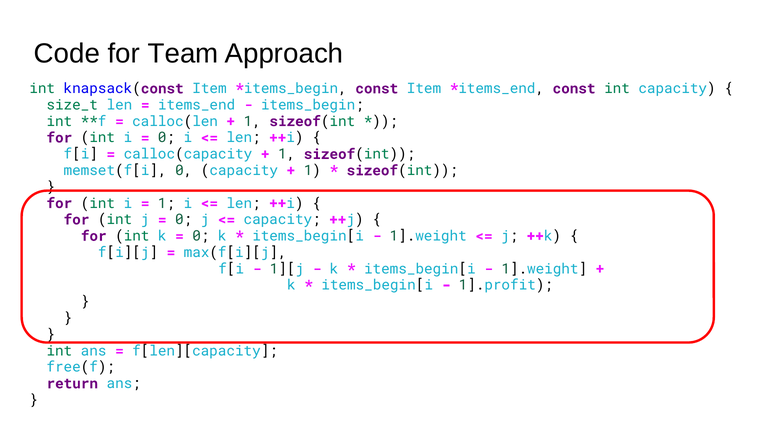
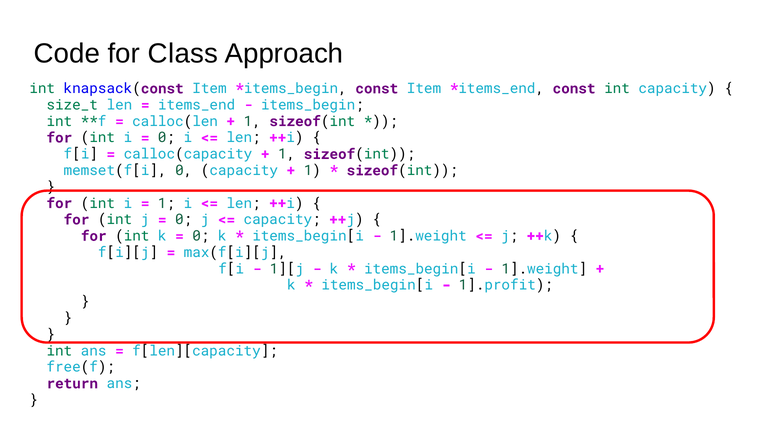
Team: Team -> Class
